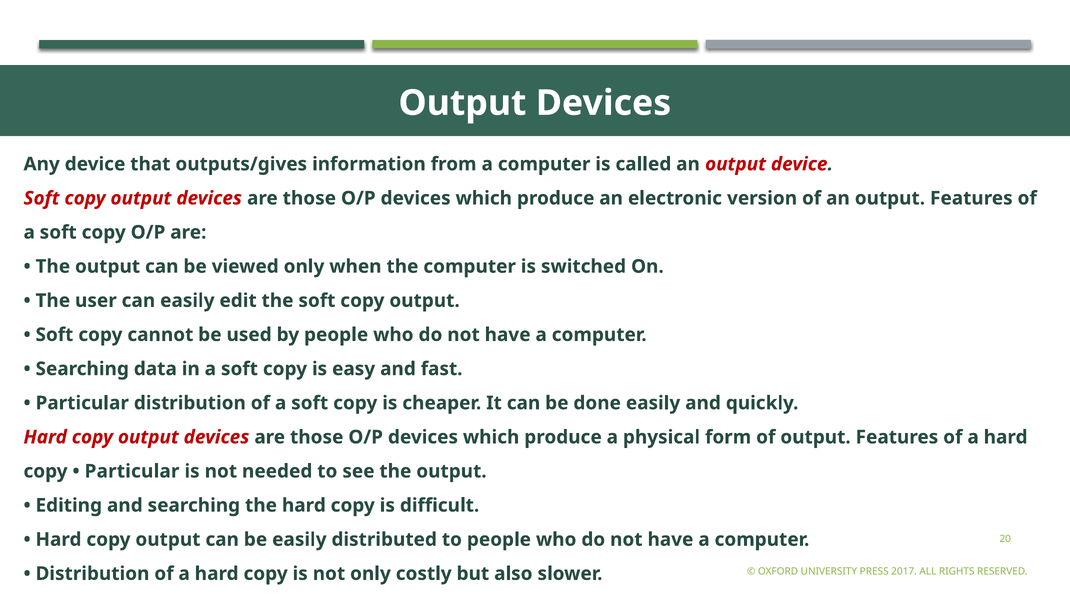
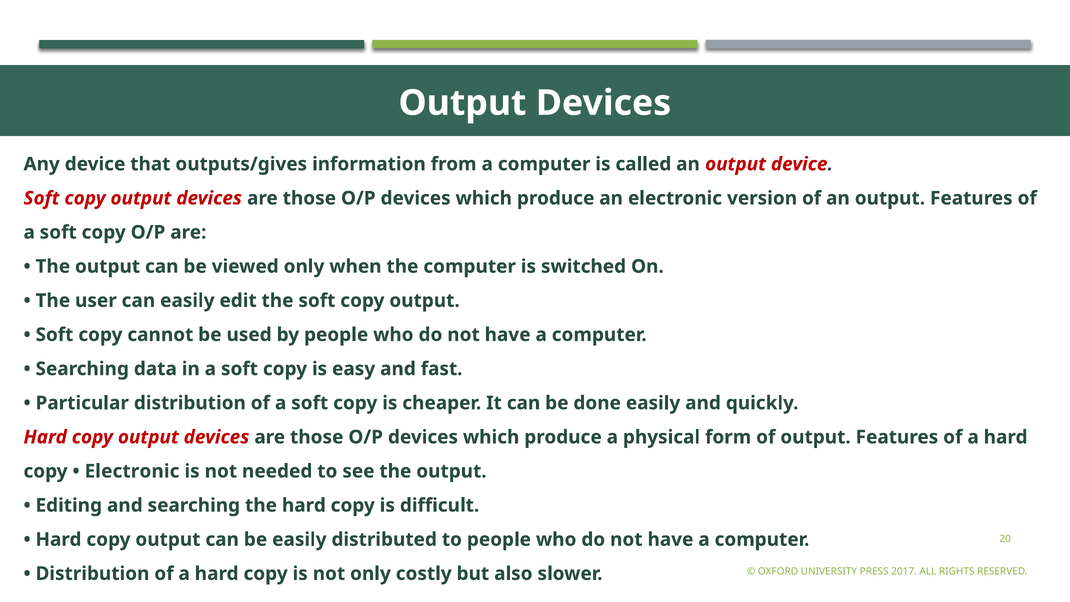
Particular at (132, 471): Particular -> Electronic
